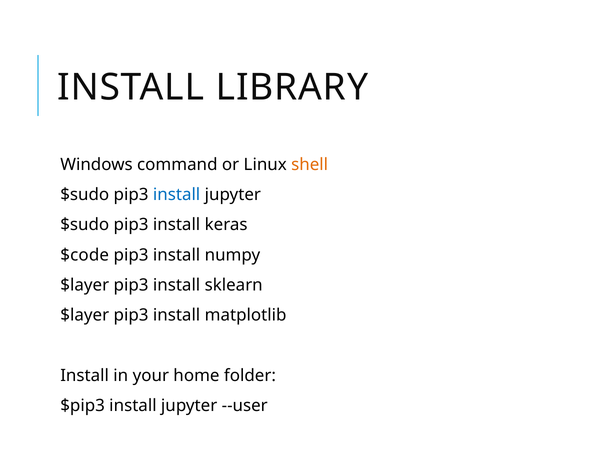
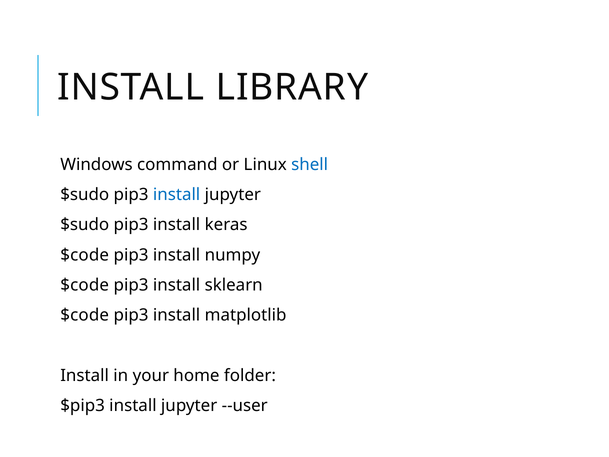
shell colour: orange -> blue
$layer at (85, 285): $layer -> $code
$layer at (85, 315): $layer -> $code
